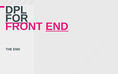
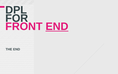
FOR underline: present -> none
